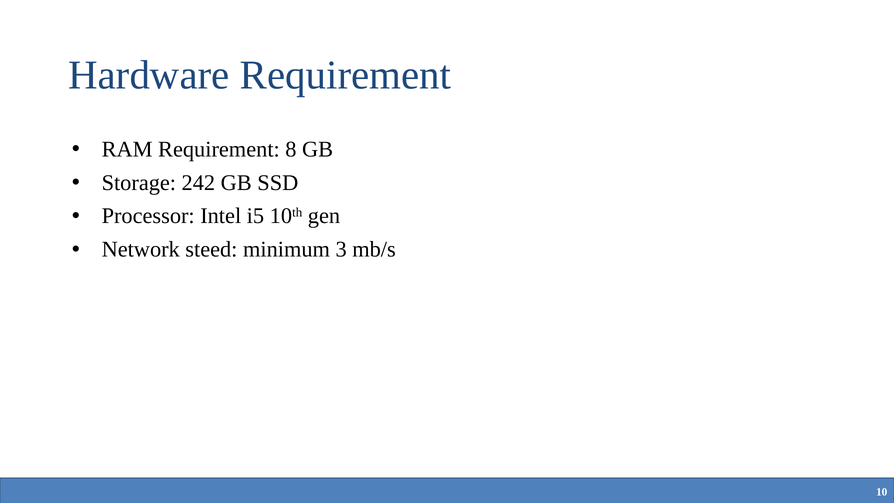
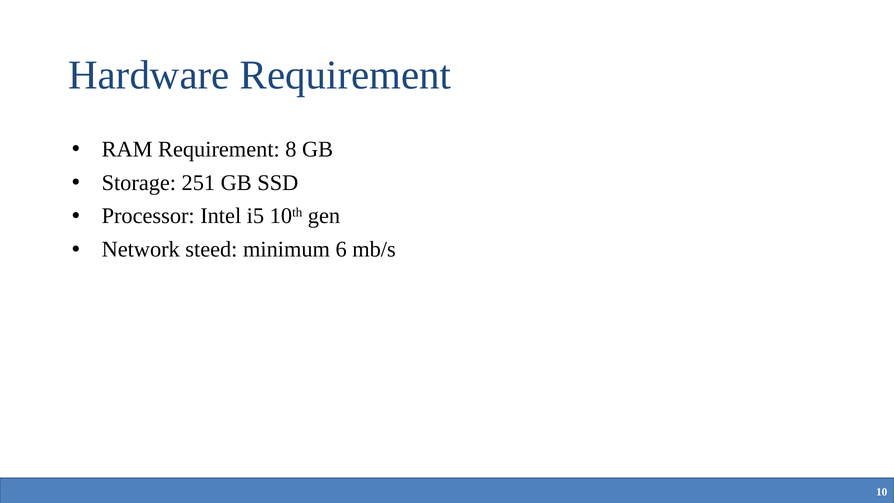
242: 242 -> 251
3: 3 -> 6
